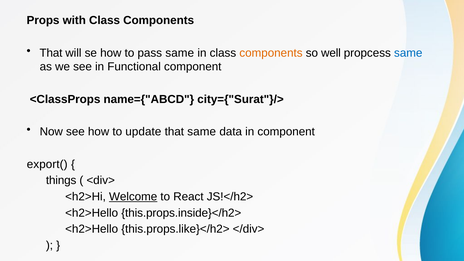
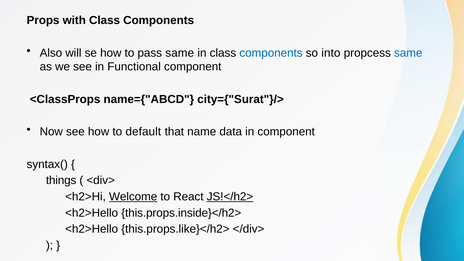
That at (51, 53): That -> Also
components at (271, 53) colour: orange -> blue
well: well -> into
update: update -> default
that same: same -> name
export(: export( -> syntax(
JS!</h2> underline: none -> present
